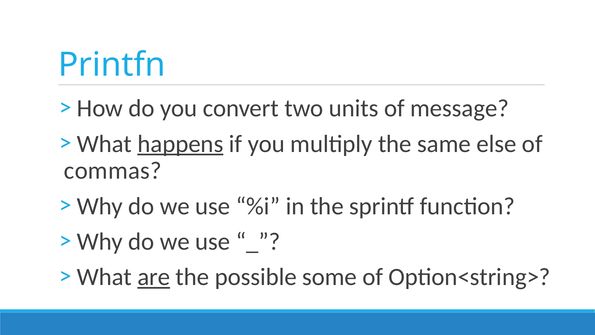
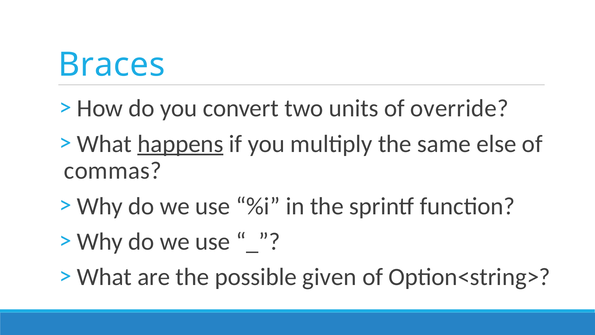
Printfn: Printfn -> Braces
message: message -> override
are underline: present -> none
some: some -> given
